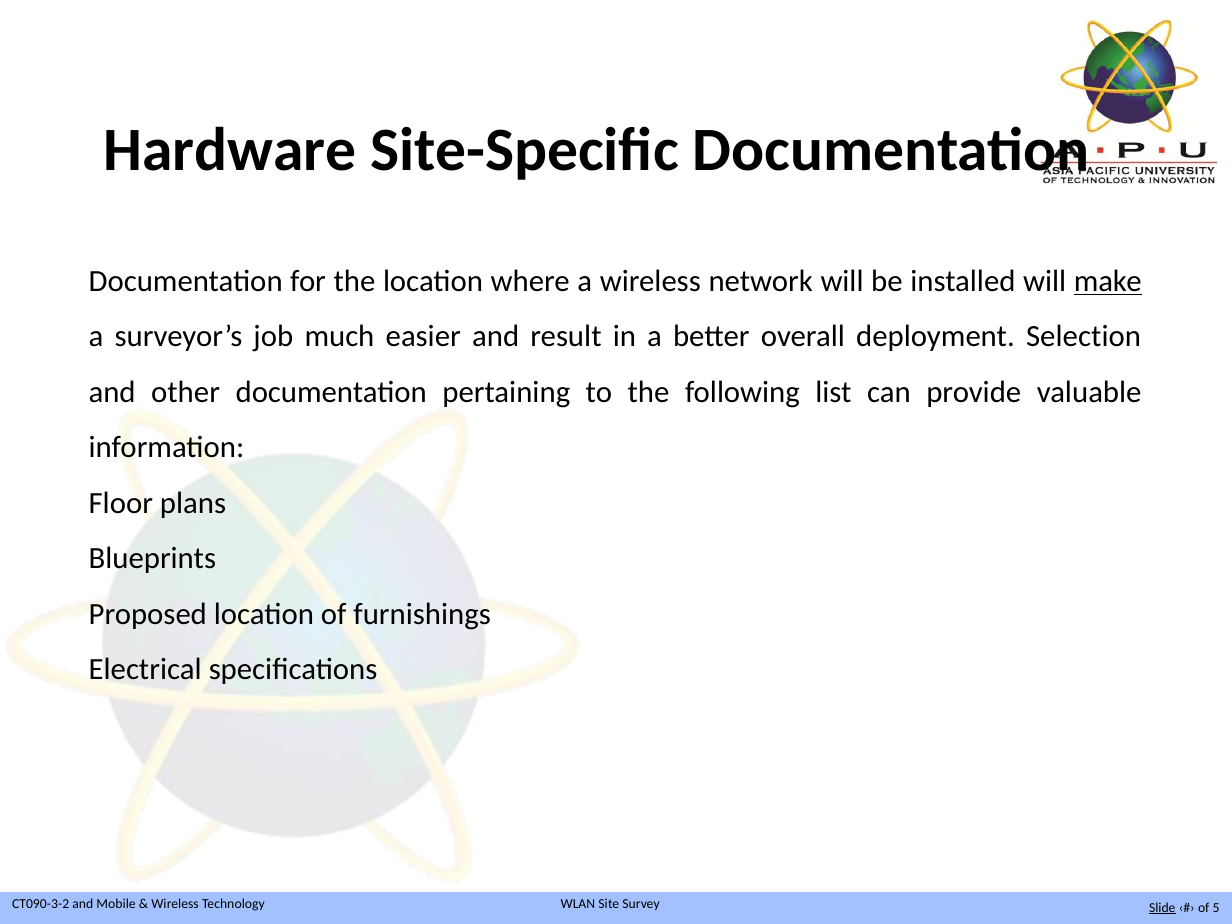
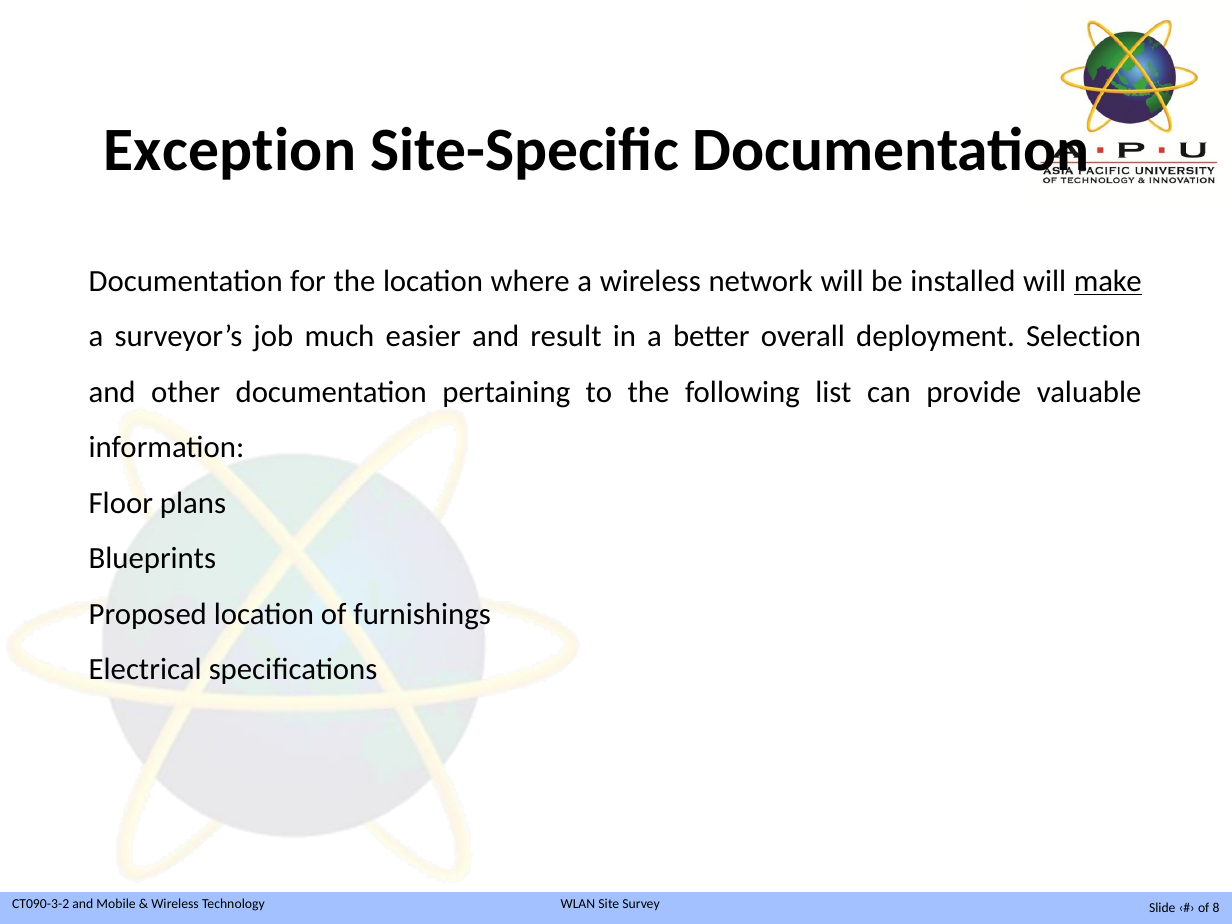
Hardware: Hardware -> Exception
Slide underline: present -> none
5: 5 -> 8
